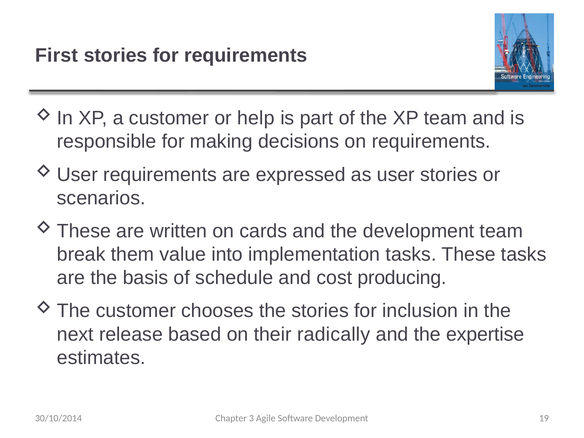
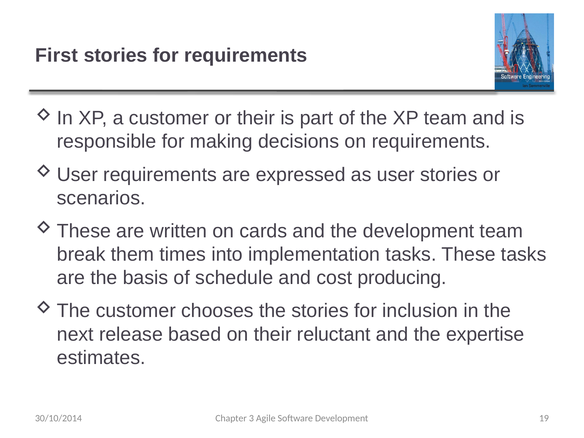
or help: help -> their
value: value -> times
radically: radically -> reluctant
